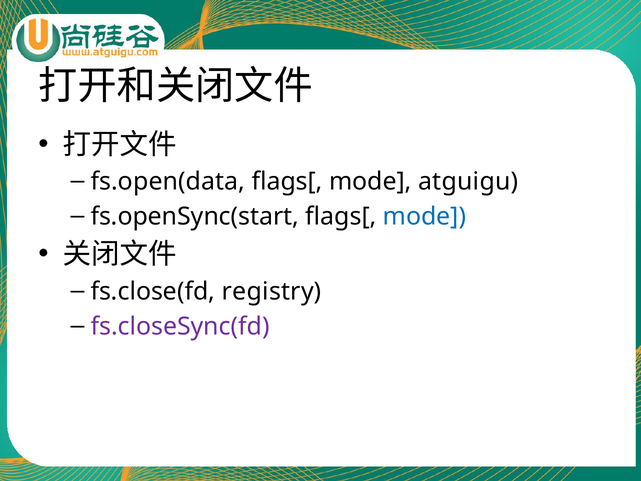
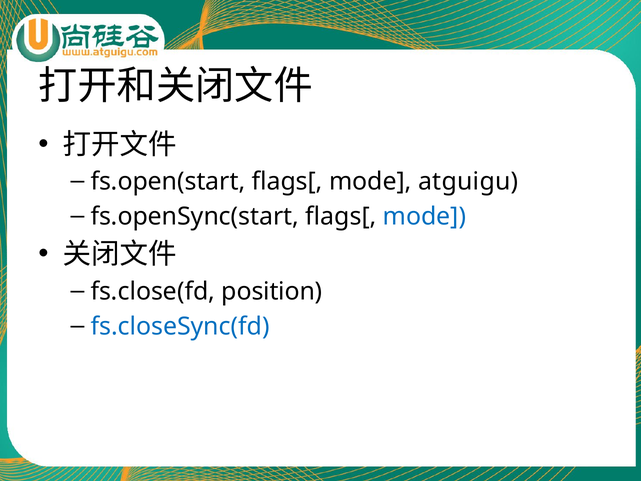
fs.open(data: fs.open(data -> fs.open(start
registry: registry -> position
fs.closeSync(fd colour: purple -> blue
